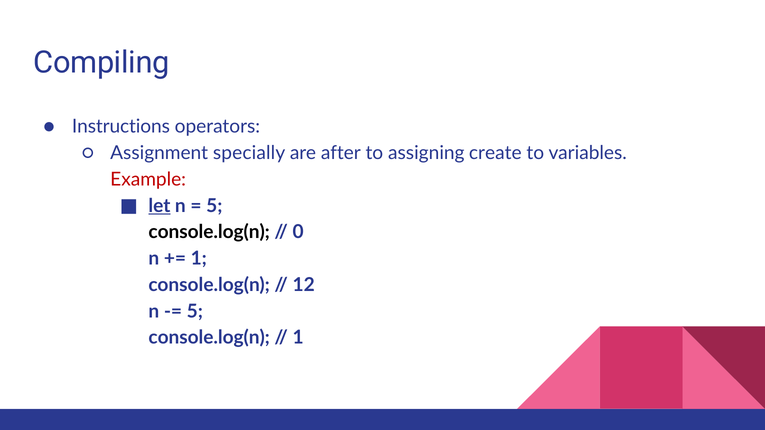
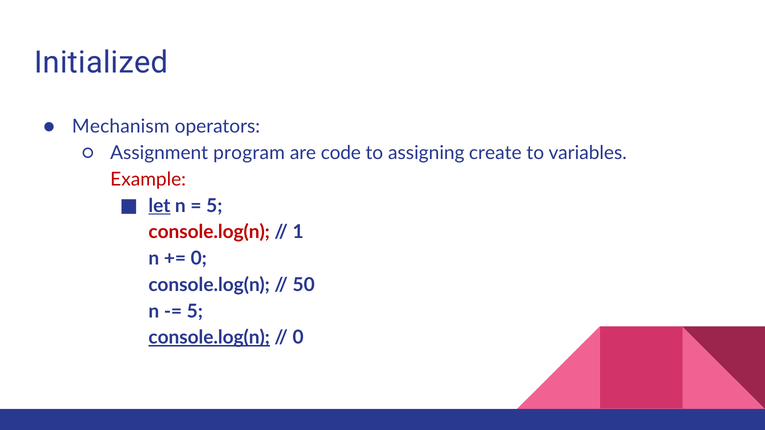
Compiling: Compiling -> Initialized
Instructions: Instructions -> Mechanism
specially: specially -> program
after: after -> code
console.log(n at (209, 232) colour: black -> red
0: 0 -> 1
1 at (199, 259): 1 -> 0
12: 12 -> 50
console.log(n at (209, 338) underline: none -> present
1 at (298, 338): 1 -> 0
